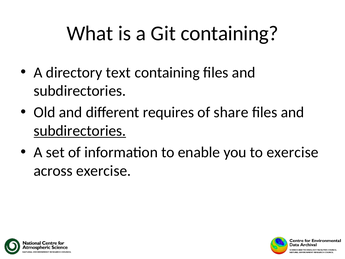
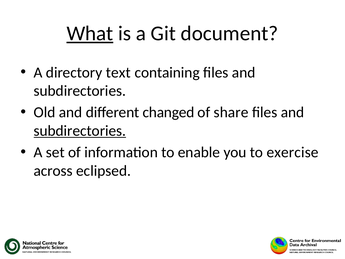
What underline: none -> present
Git containing: containing -> document
requires: requires -> changed
across exercise: exercise -> eclipsed
